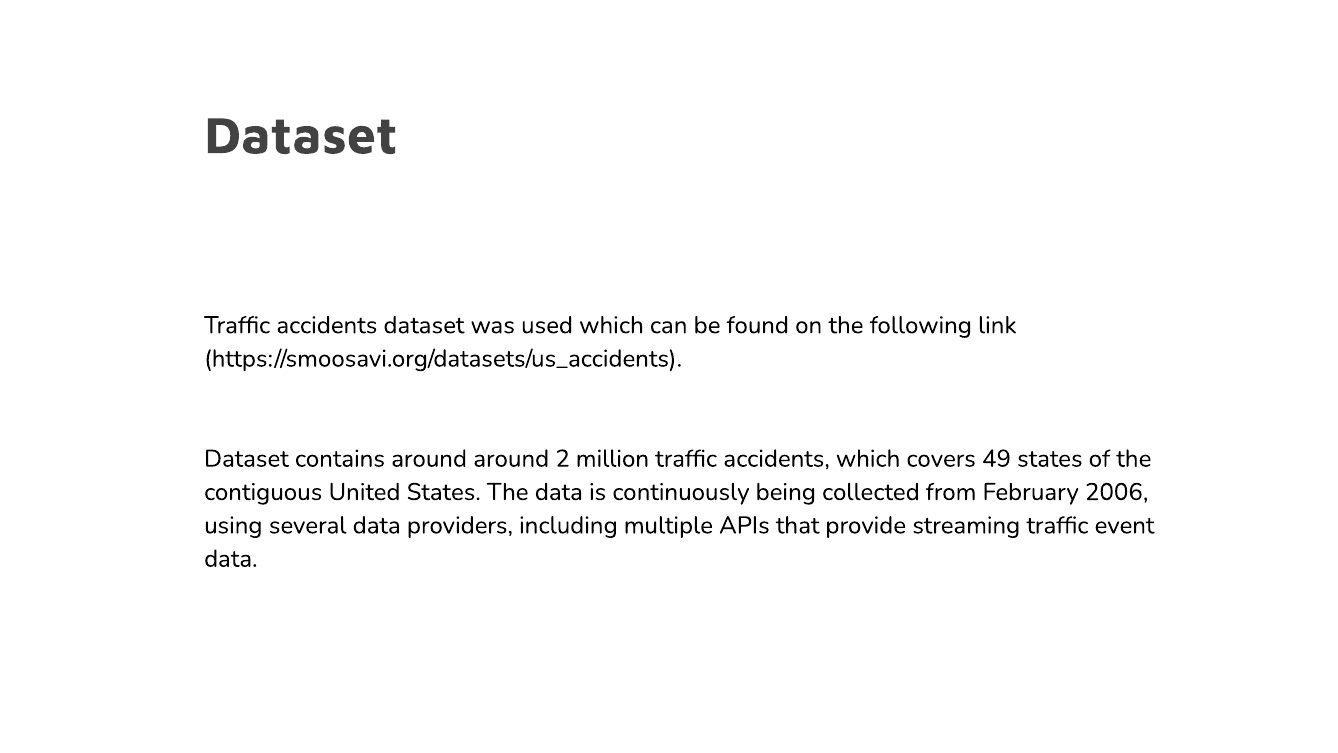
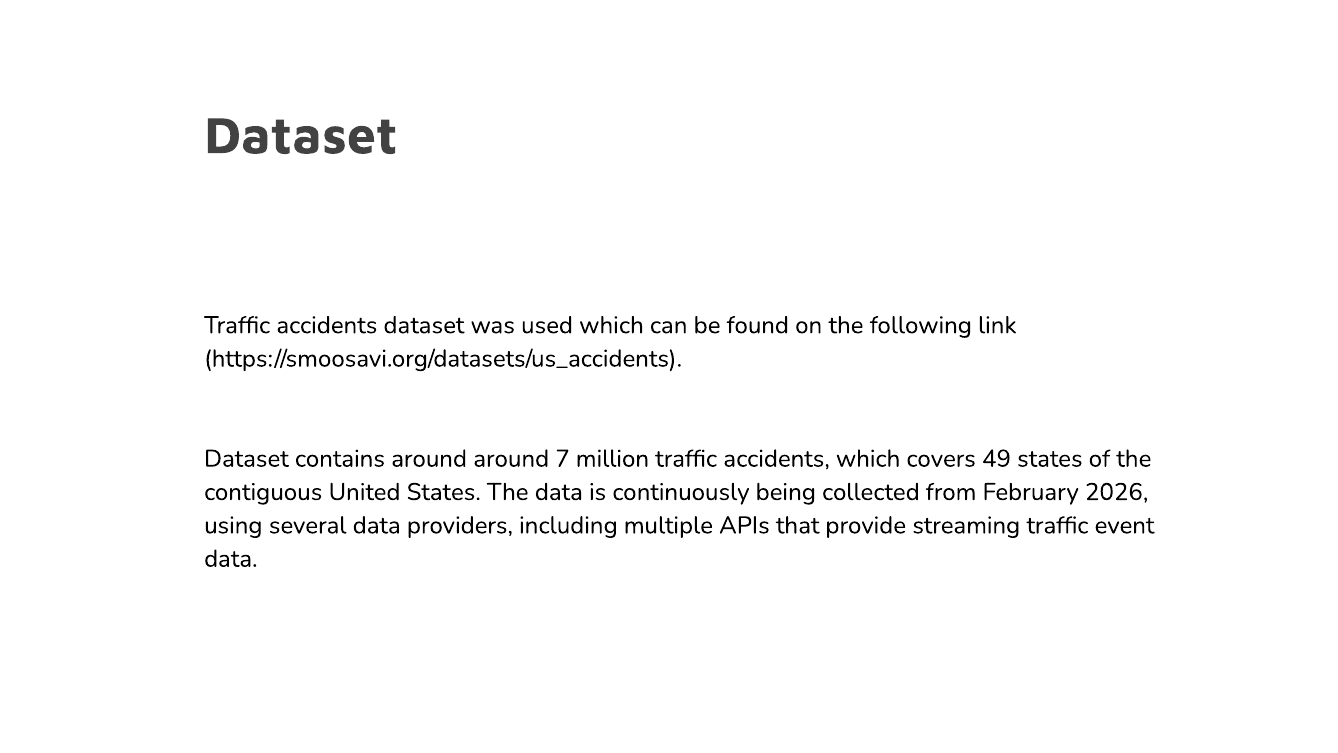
2: 2 -> 7
2006: 2006 -> 2026
